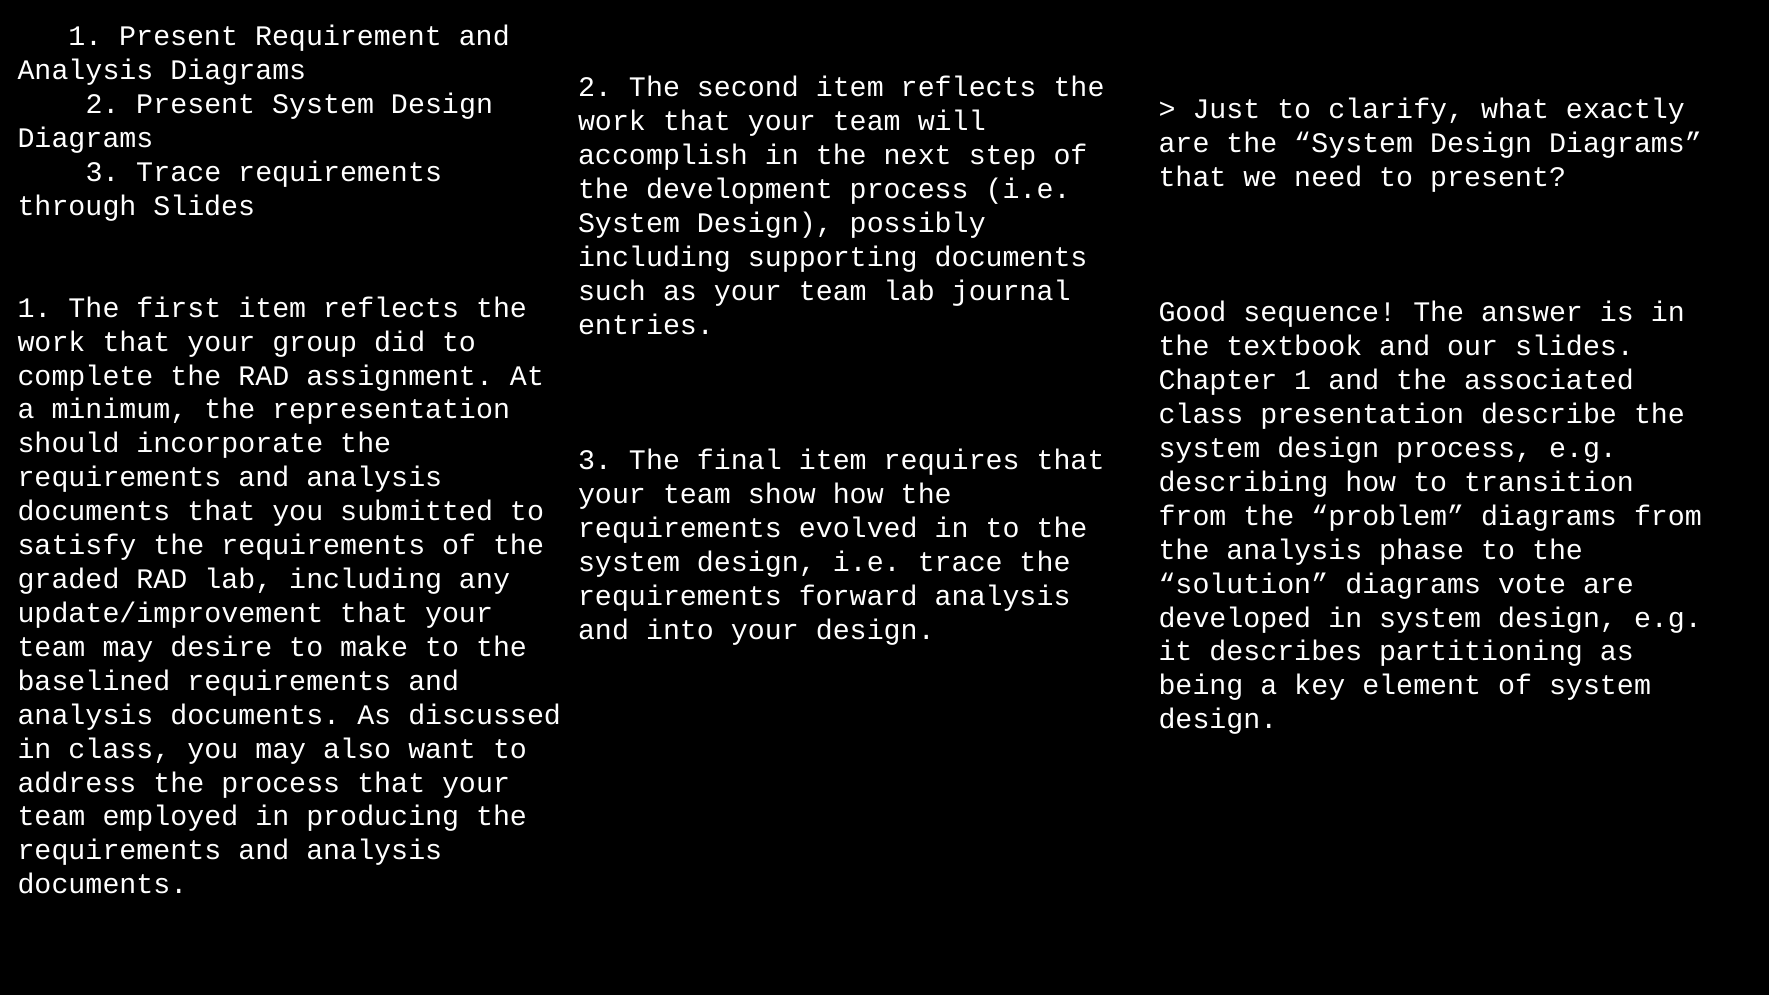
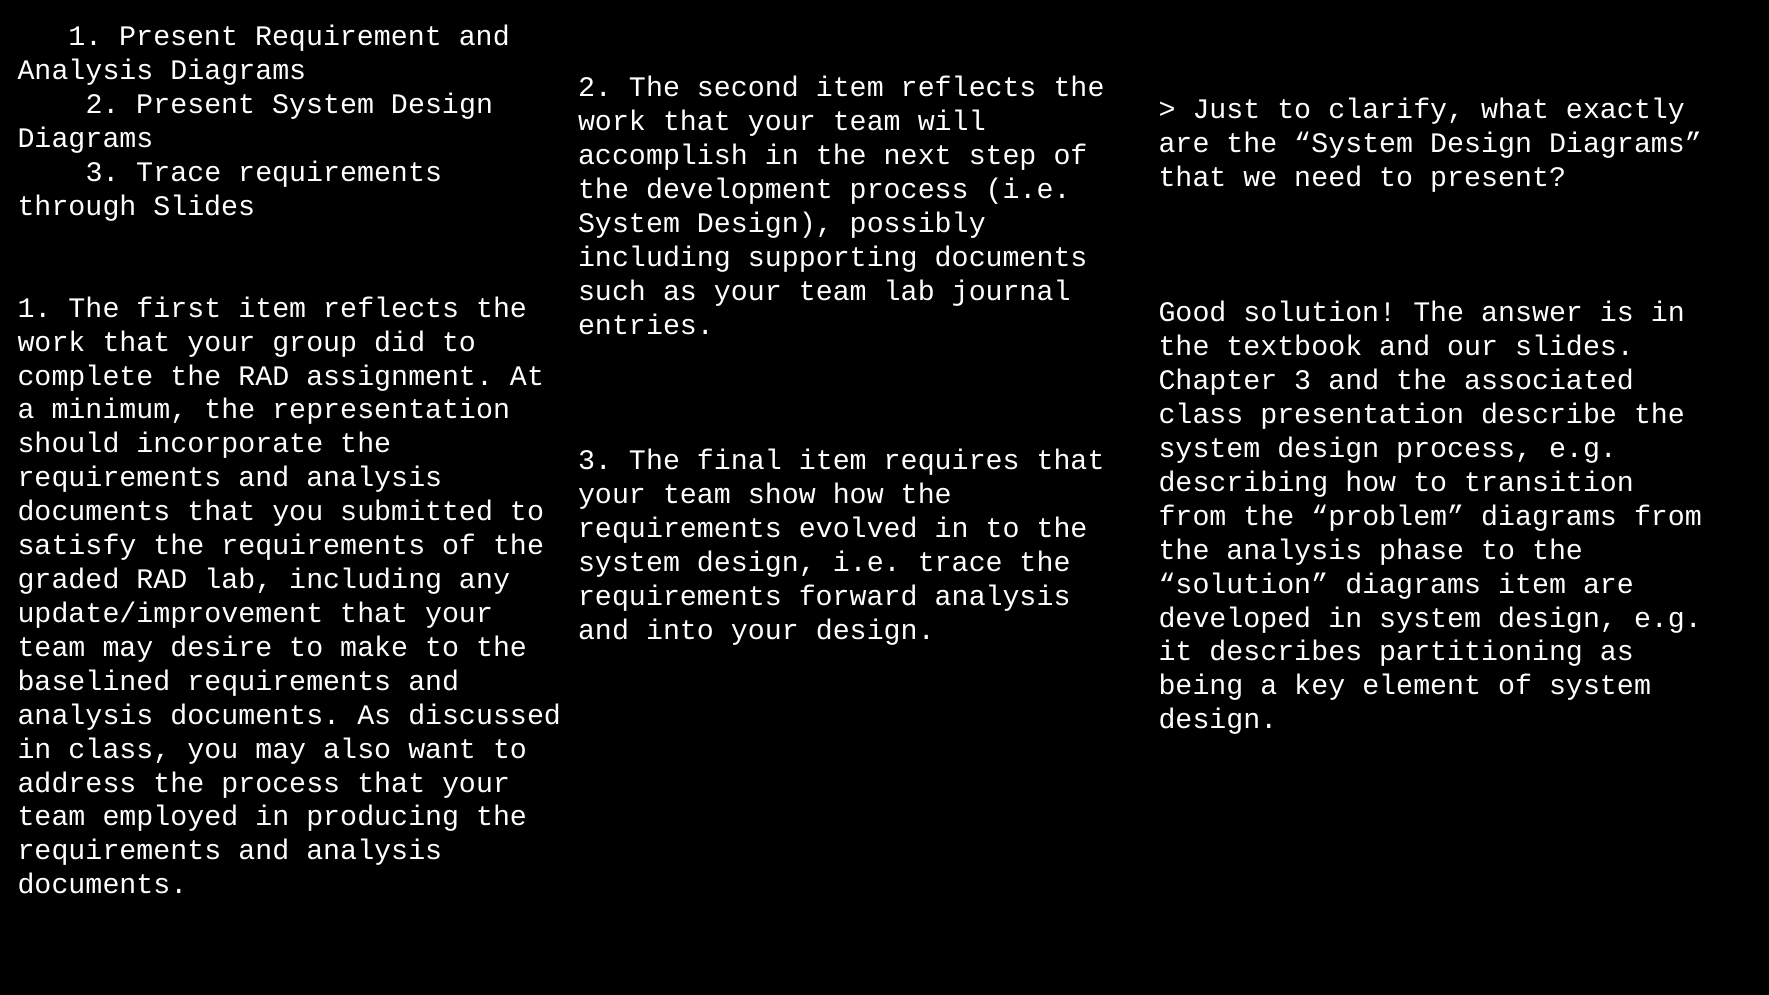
Good sequence: sequence -> solution
Chapter 1: 1 -> 3
diagrams vote: vote -> item
